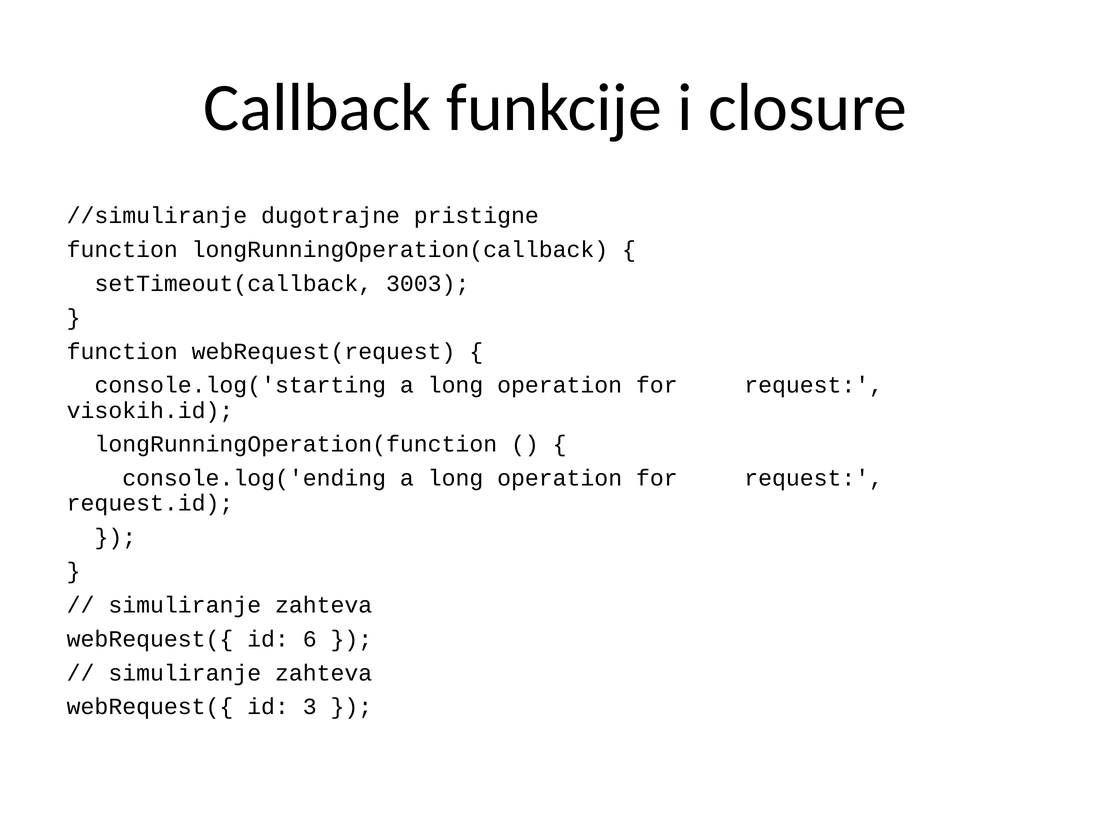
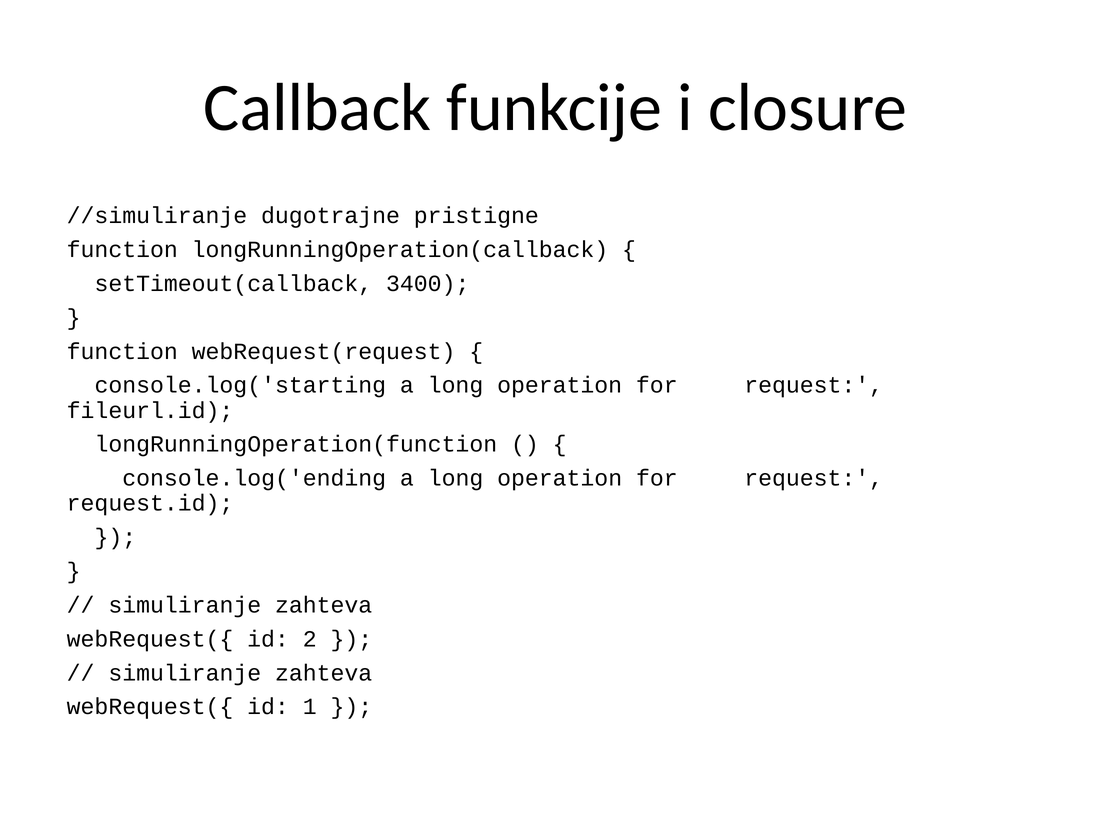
3003: 3003 -> 3400
visokih.id: visokih.id -> fileurl.id
6: 6 -> 2
3: 3 -> 1
